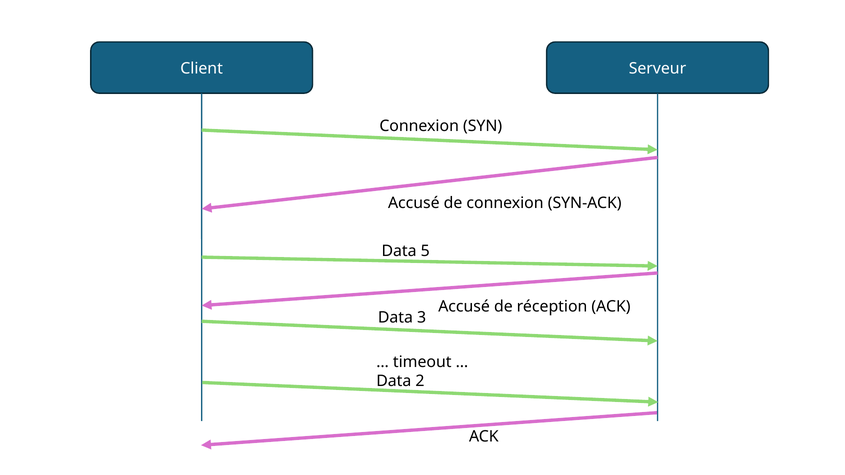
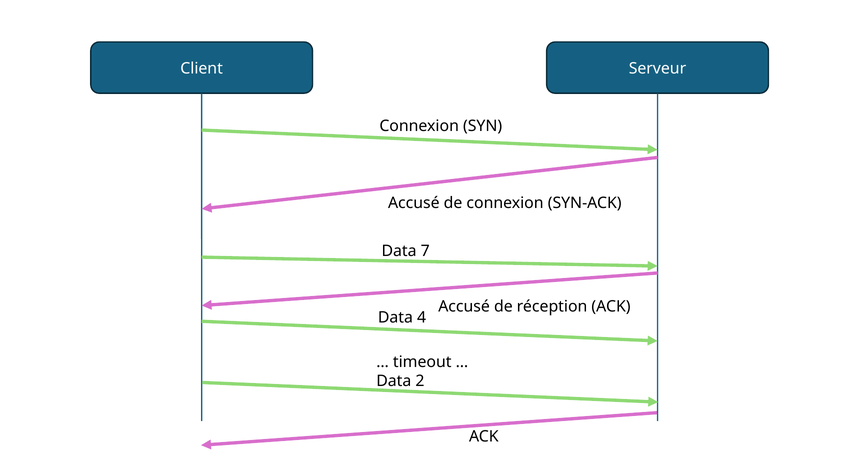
5: 5 -> 7
3: 3 -> 4
